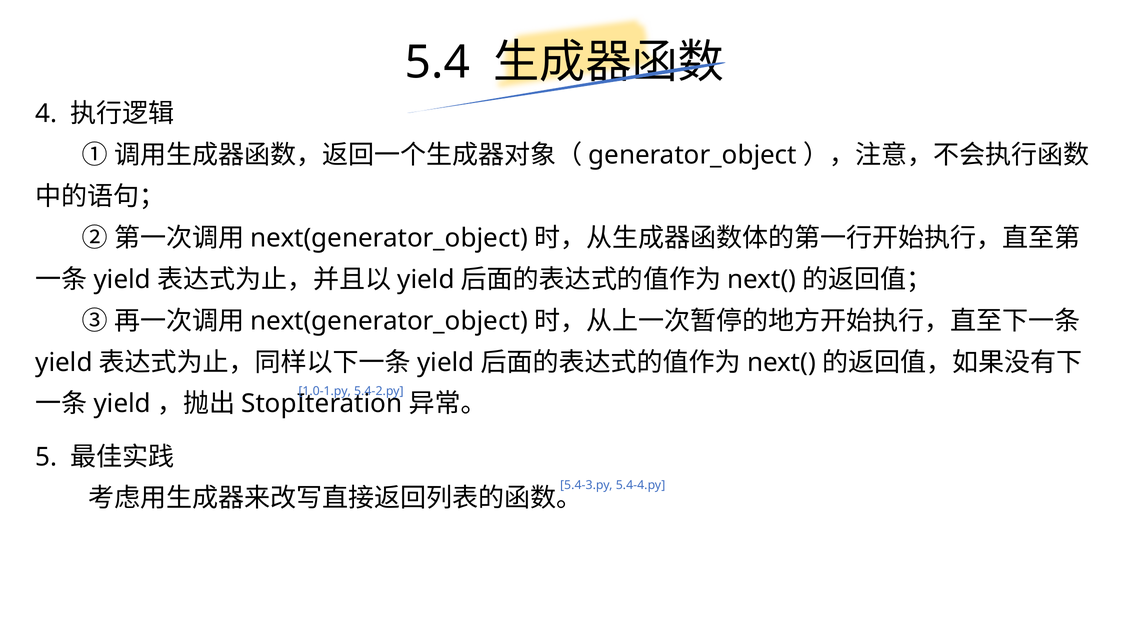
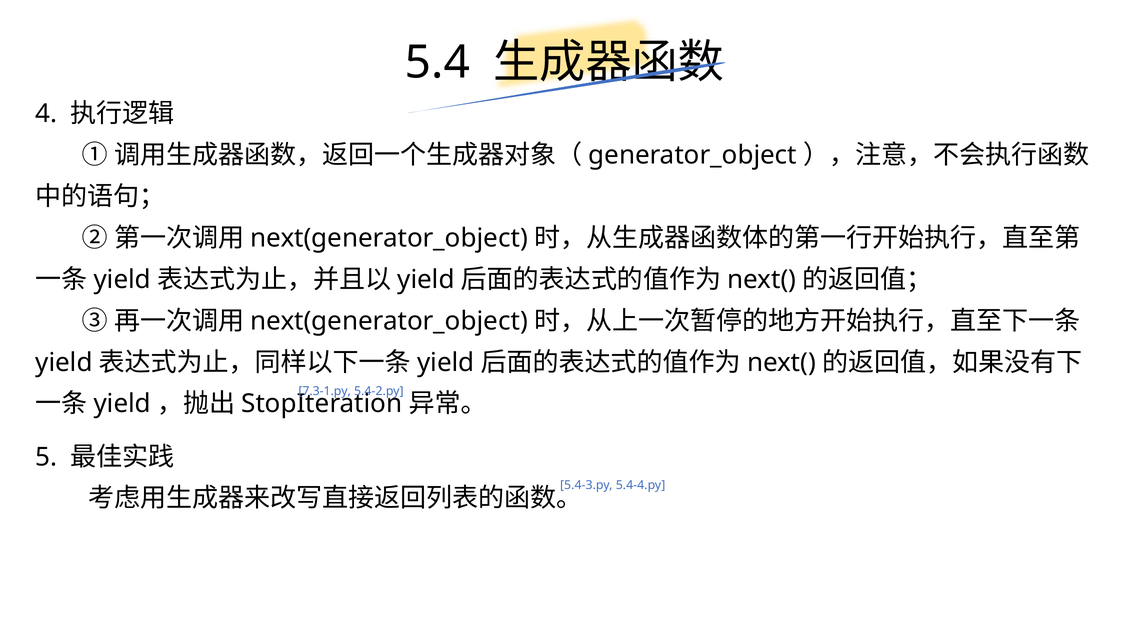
1.0-1.py: 1.0-1.py -> 7.3-1.py
